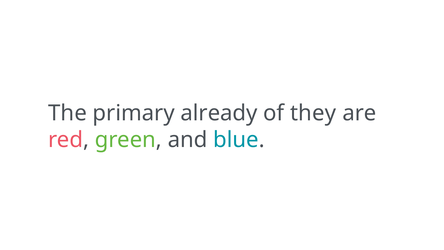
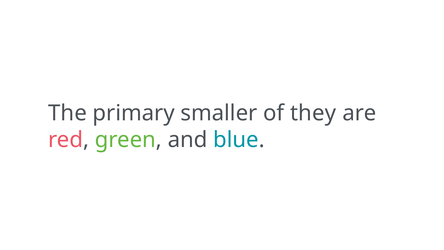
already: already -> smaller
